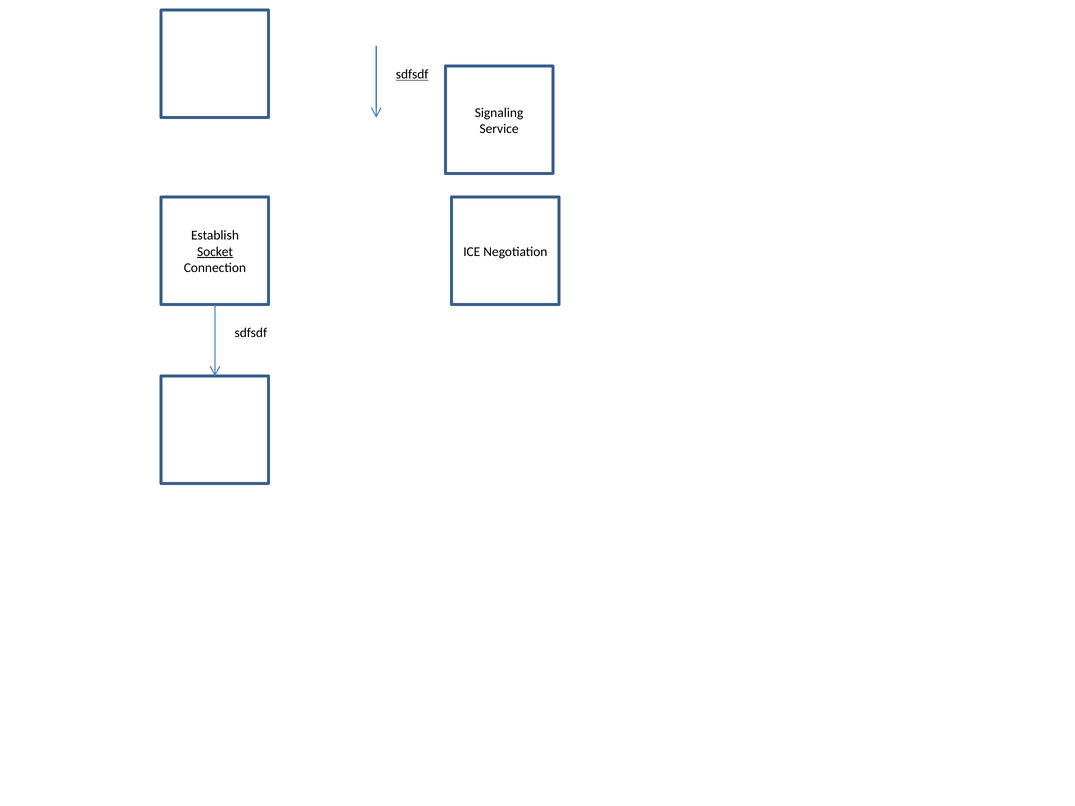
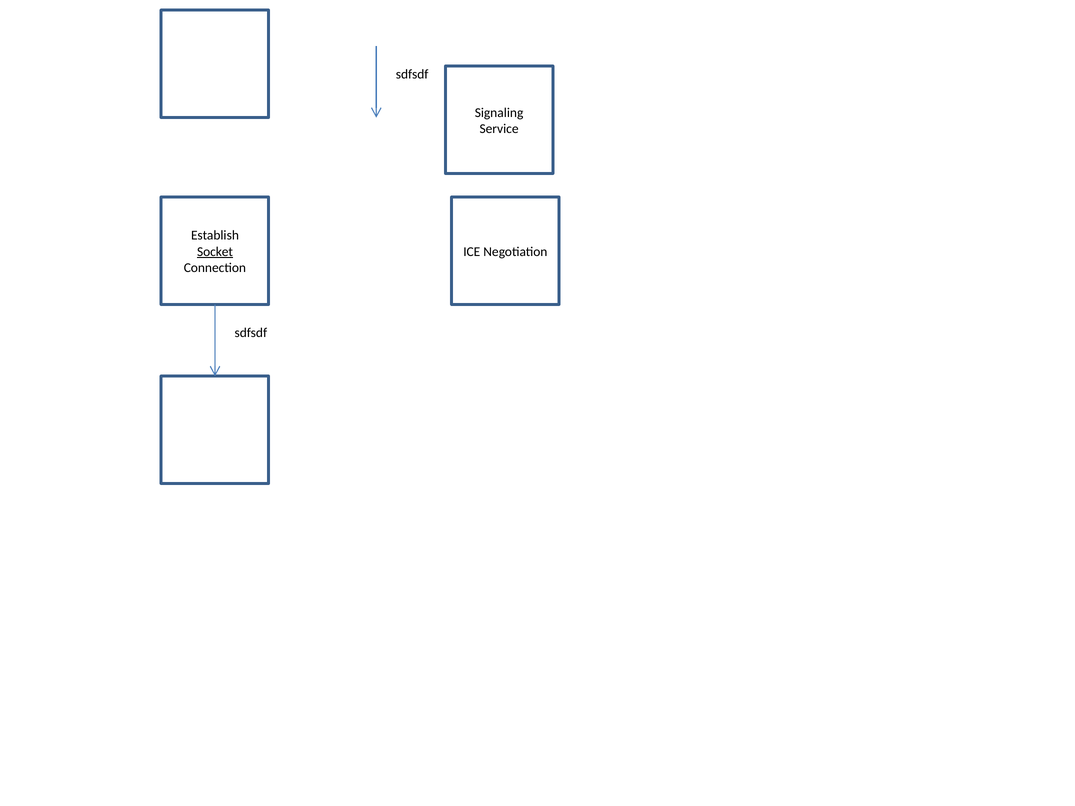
sdfsdf at (412, 74) underline: present -> none
